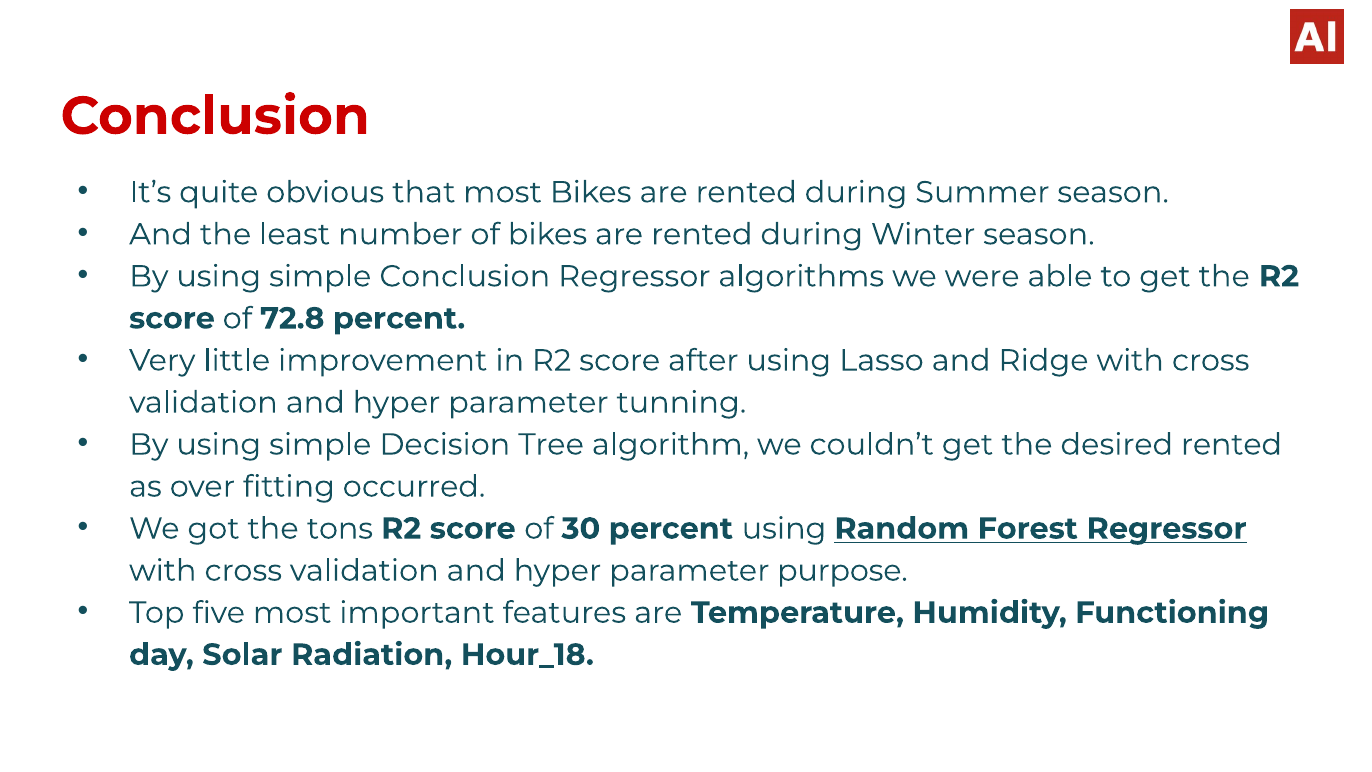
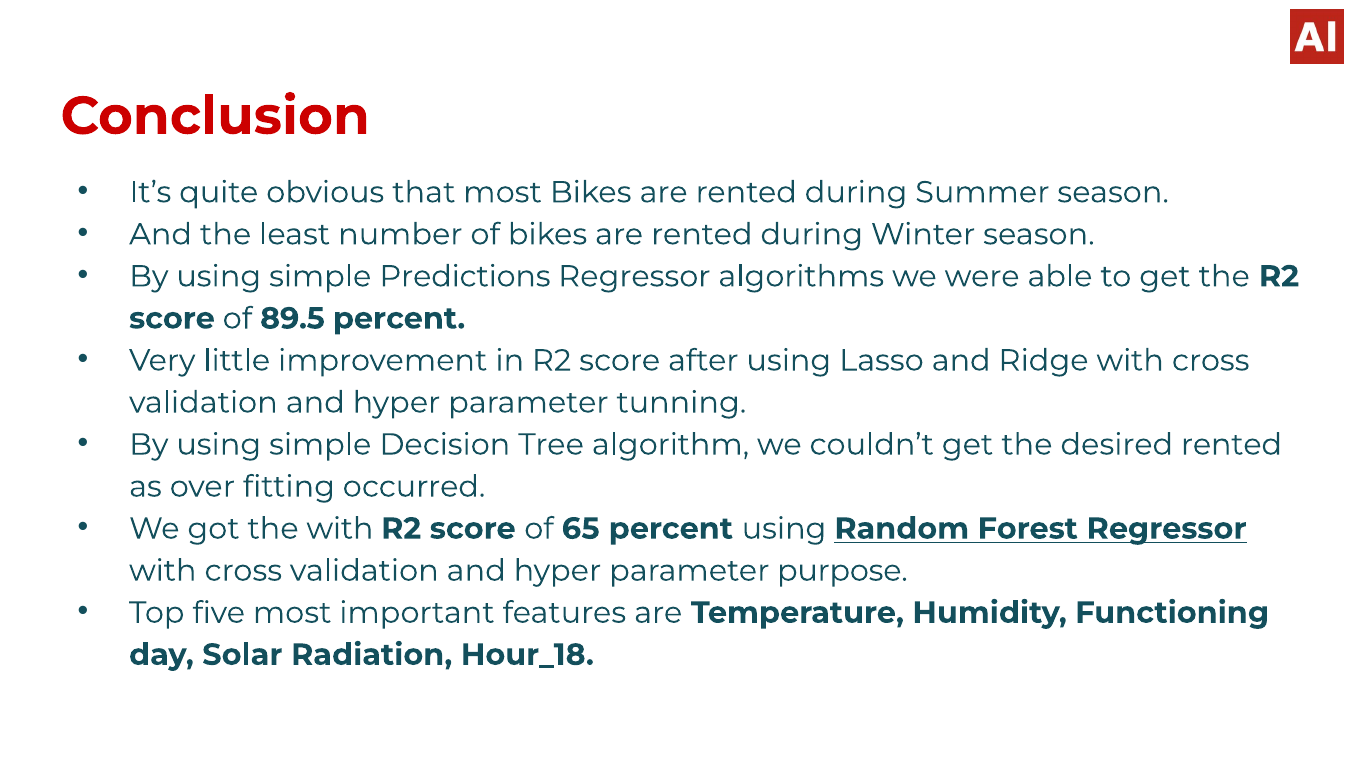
simple Conclusion: Conclusion -> Predictions
72.8: 72.8 -> 89.5
the tons: tons -> with
30: 30 -> 65
